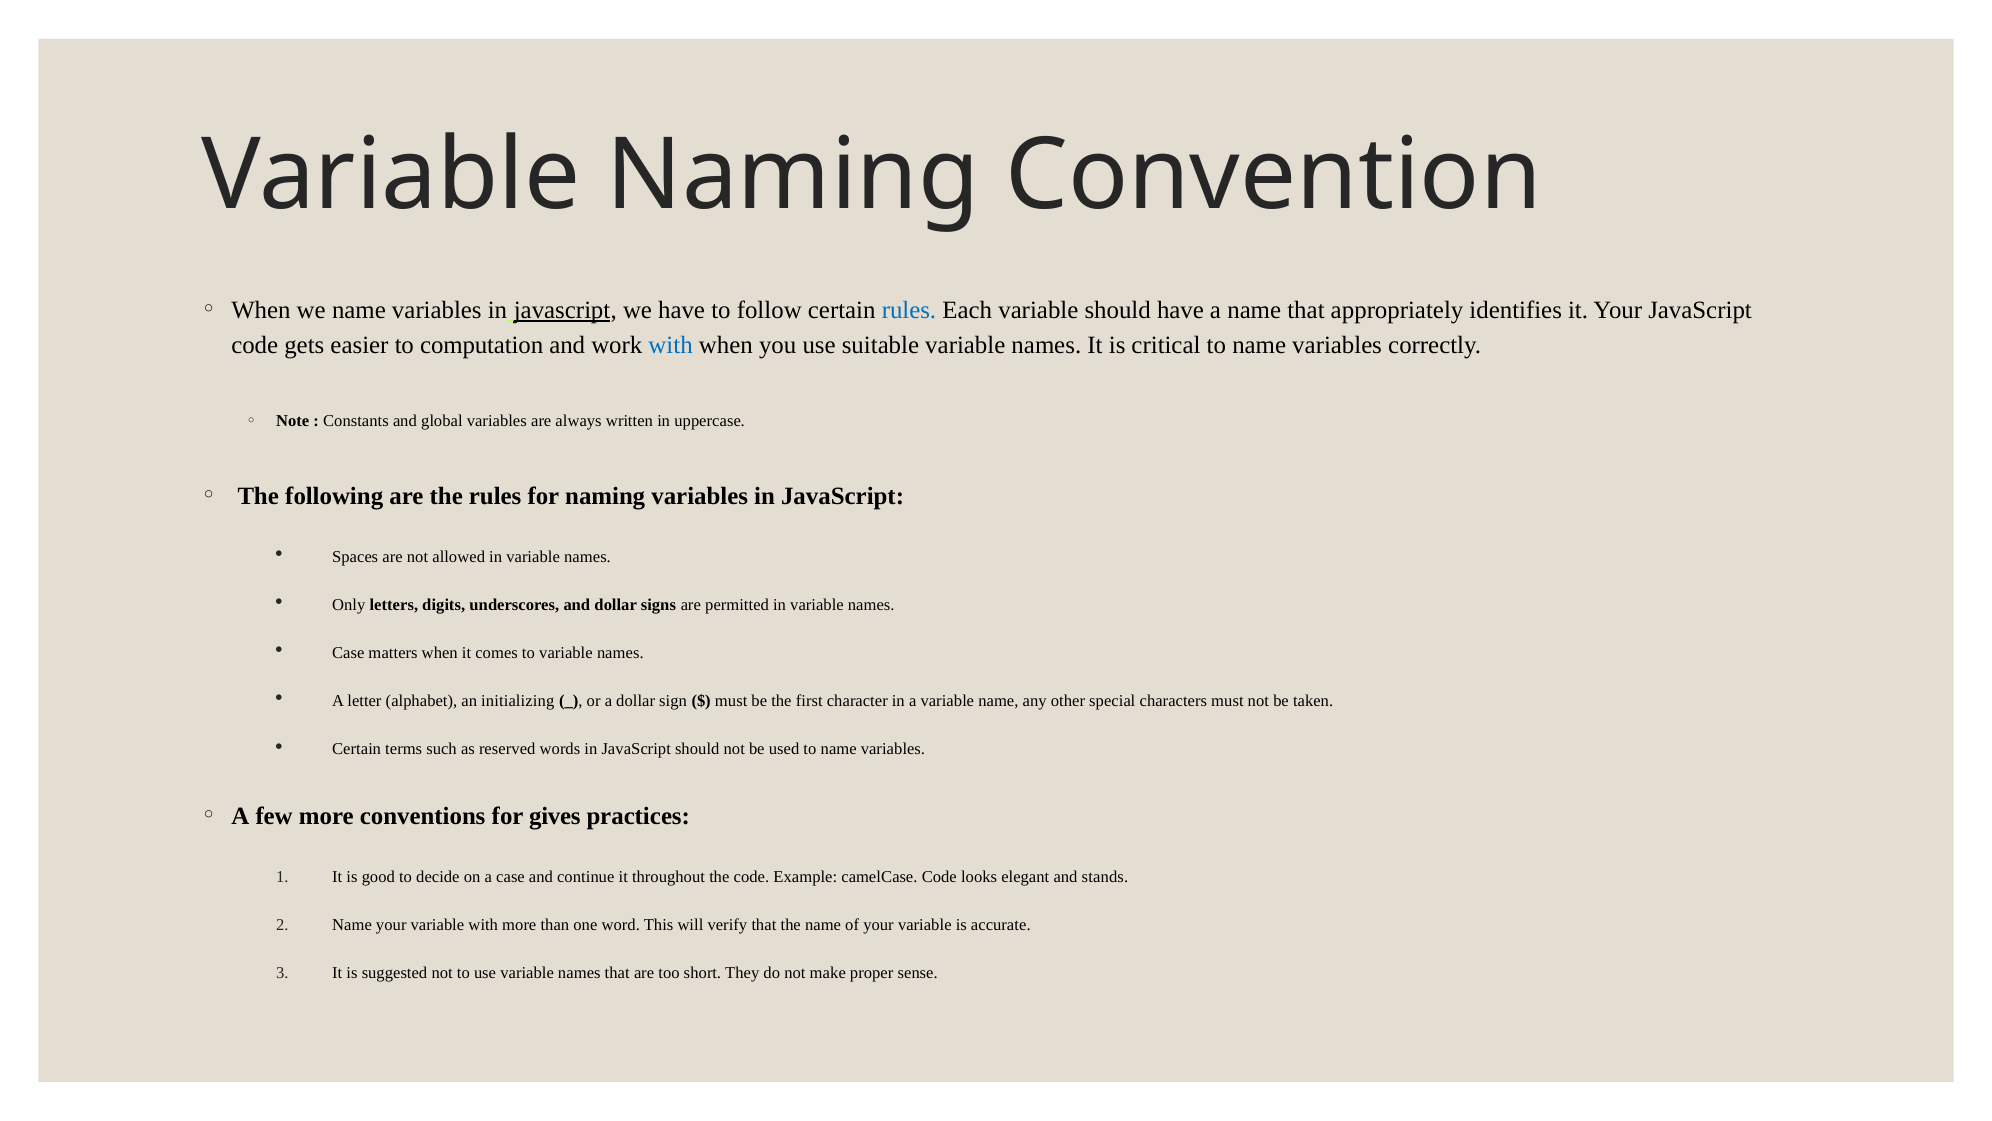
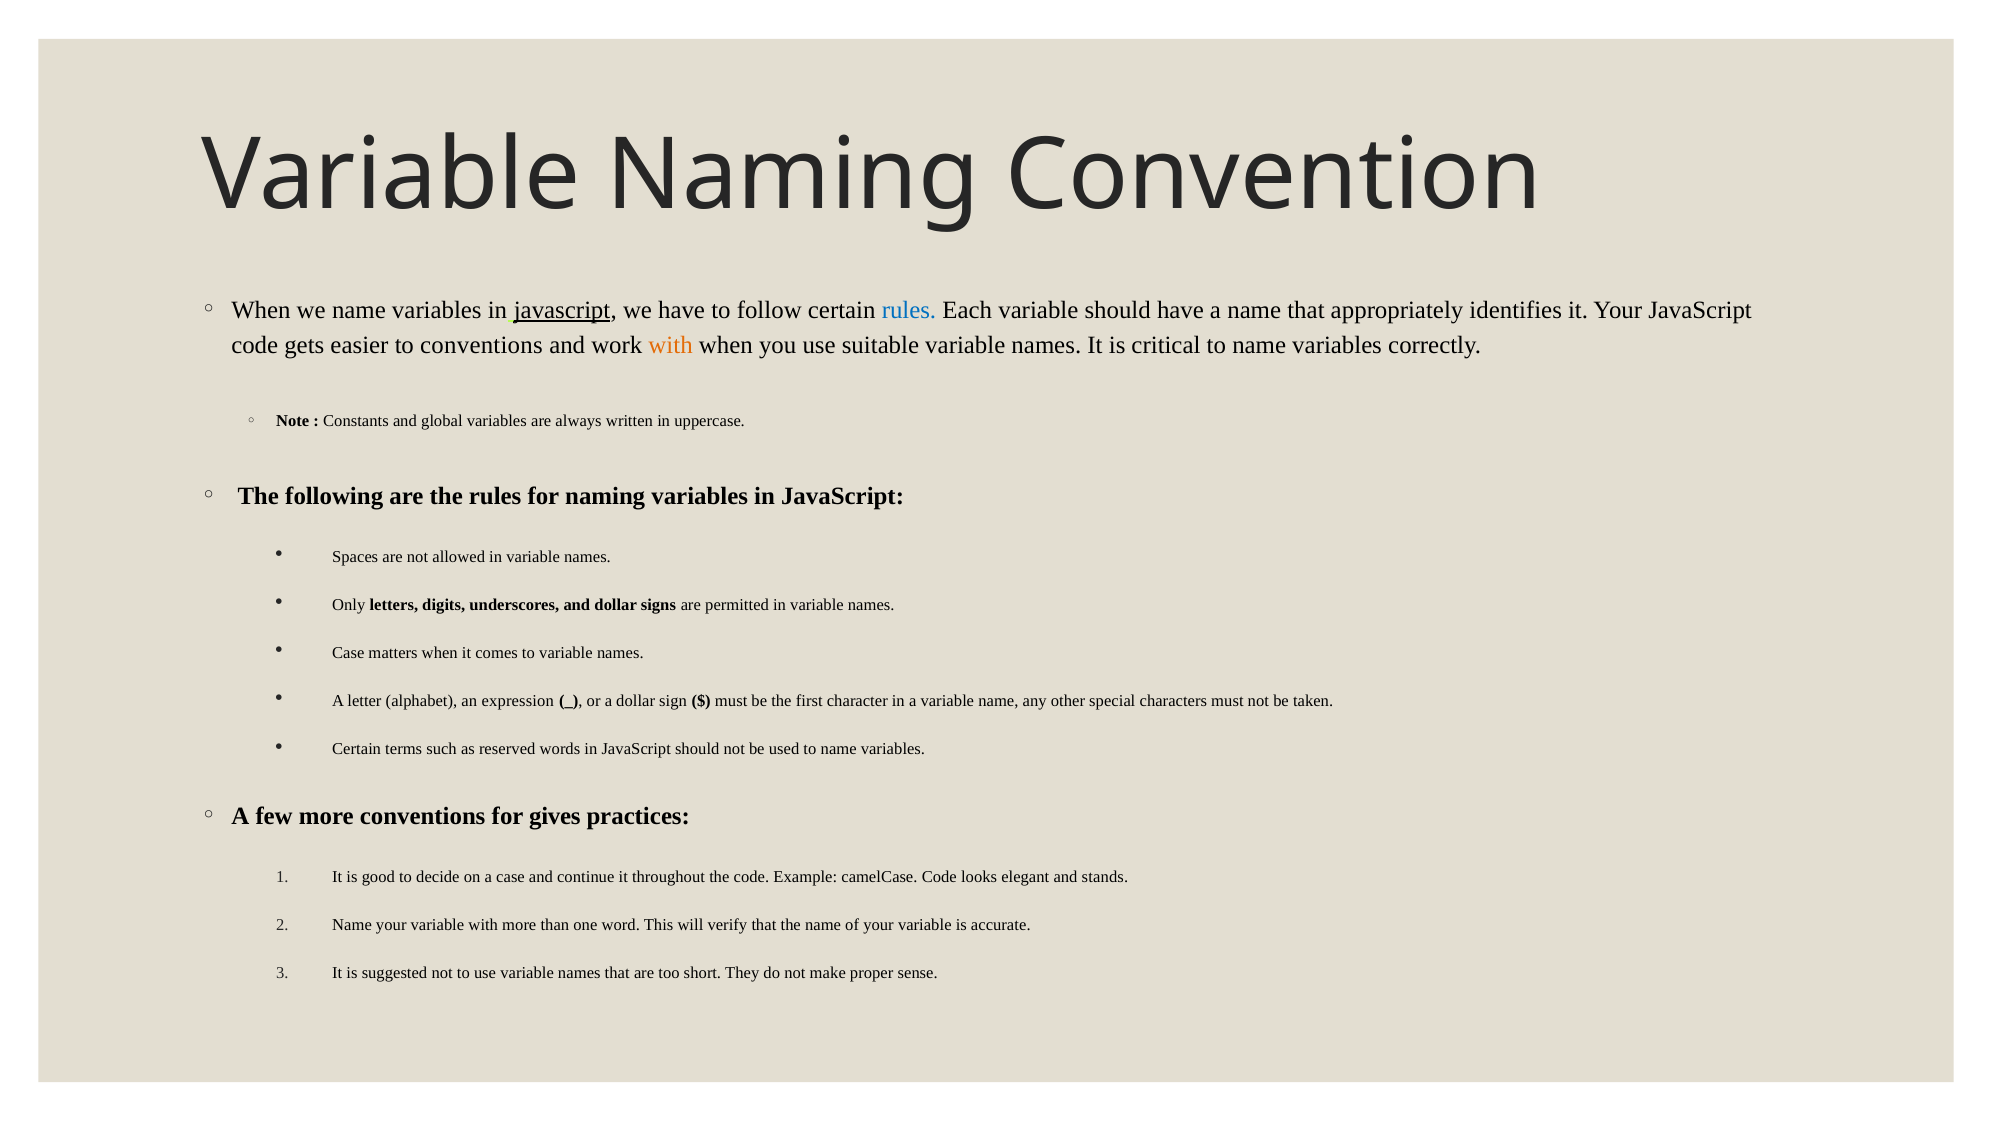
to computation: computation -> conventions
with at (671, 346) colour: blue -> orange
initializing: initializing -> expression
